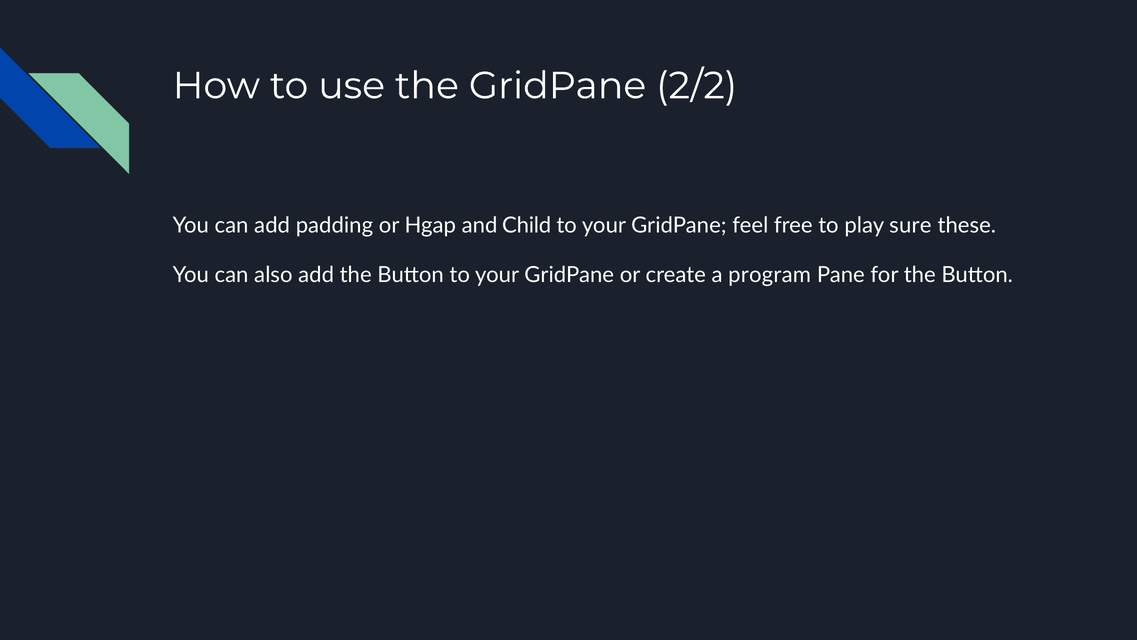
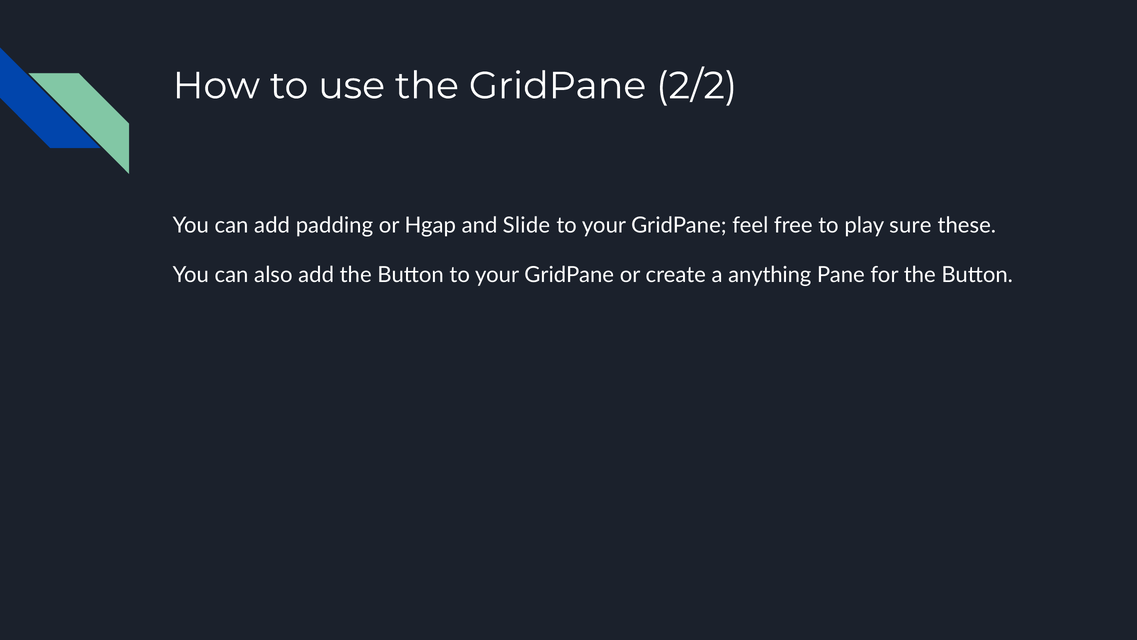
Child: Child -> Slide
program: program -> anything
